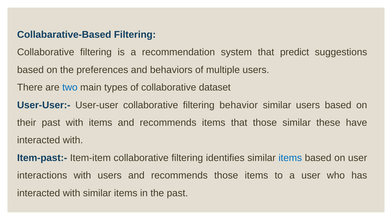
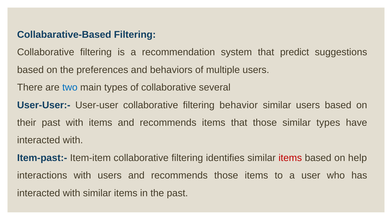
dataset: dataset -> several
similar these: these -> types
items at (290, 158) colour: blue -> red
on user: user -> help
